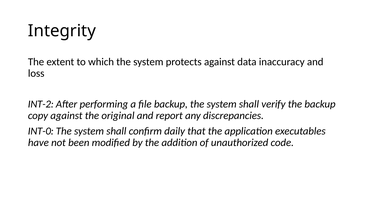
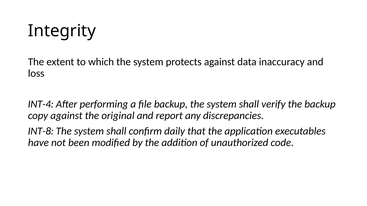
INT-2: INT-2 -> INT-4
INT-0: INT-0 -> INT-8
